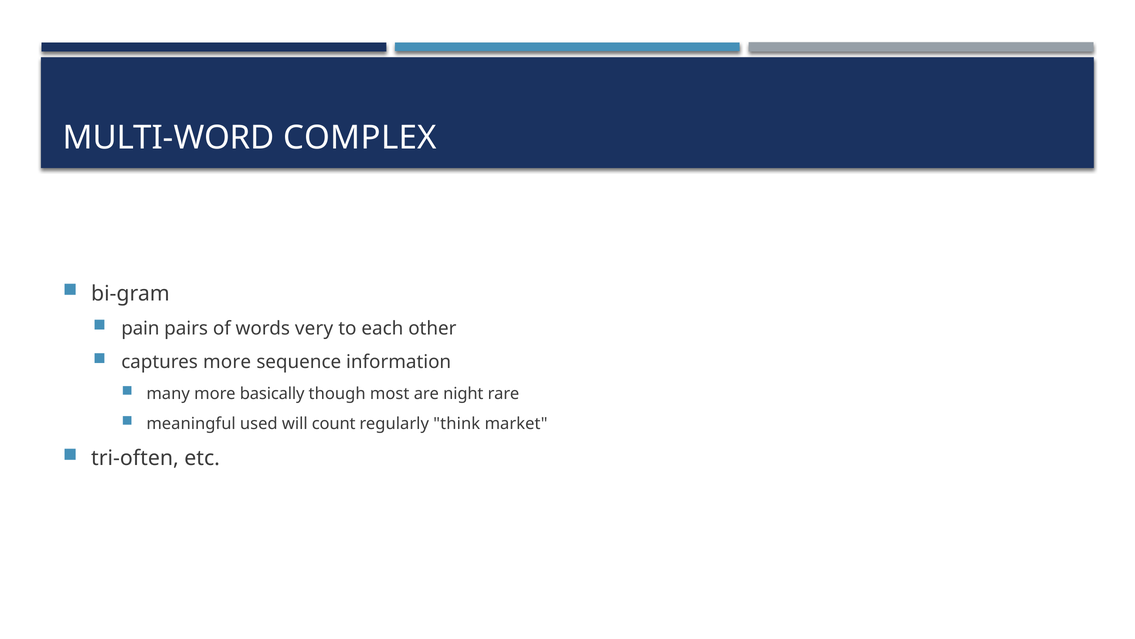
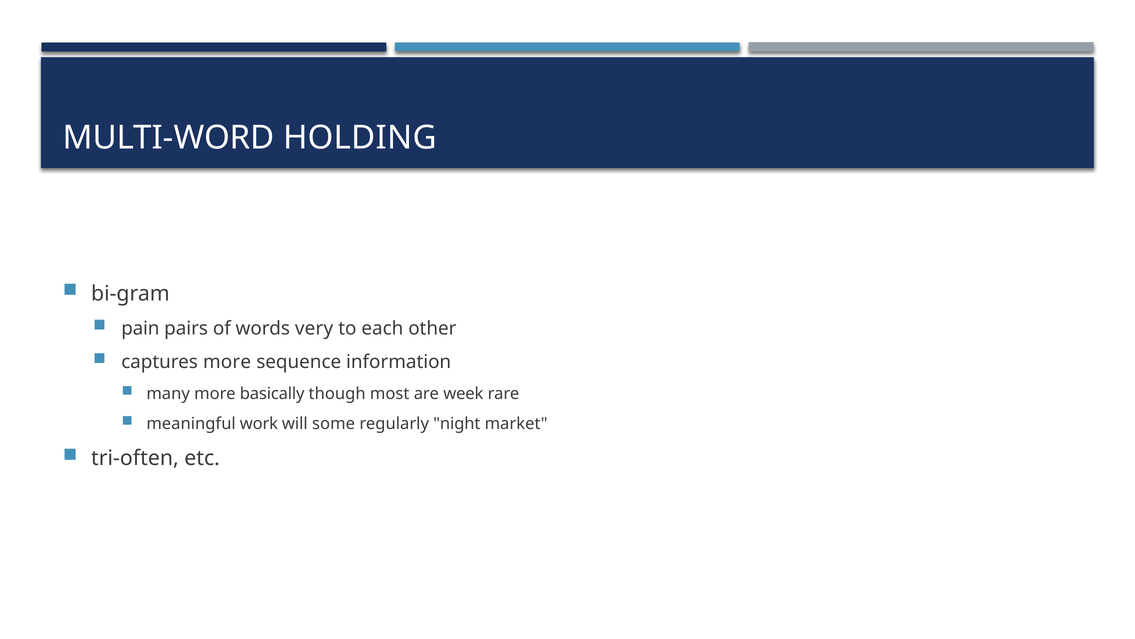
COMPLEX: COMPLEX -> HOLDING
night: night -> week
used: used -> work
count: count -> some
think: think -> night
